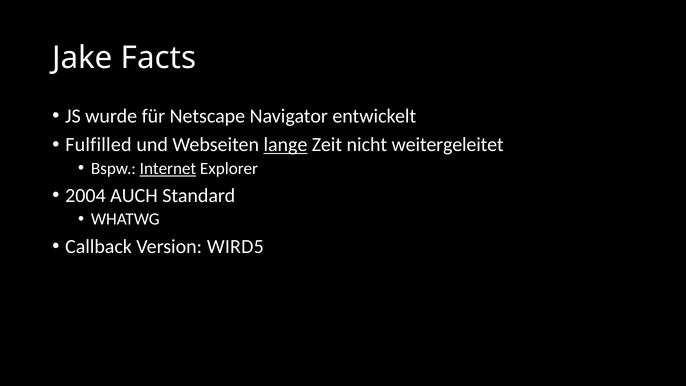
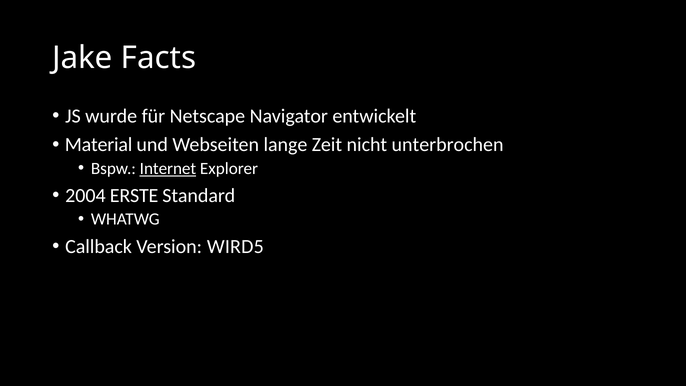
Fulfilled: Fulfilled -> Material
lange underline: present -> none
weitergeleitet: weitergeleitet -> unterbrochen
AUCH: AUCH -> ERSTE
